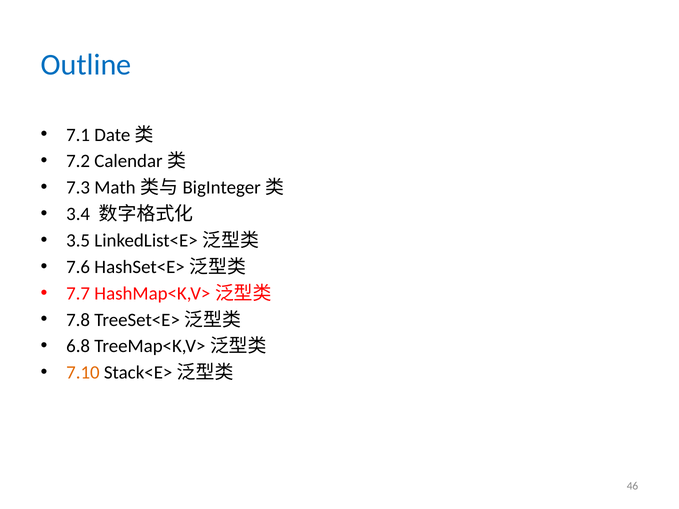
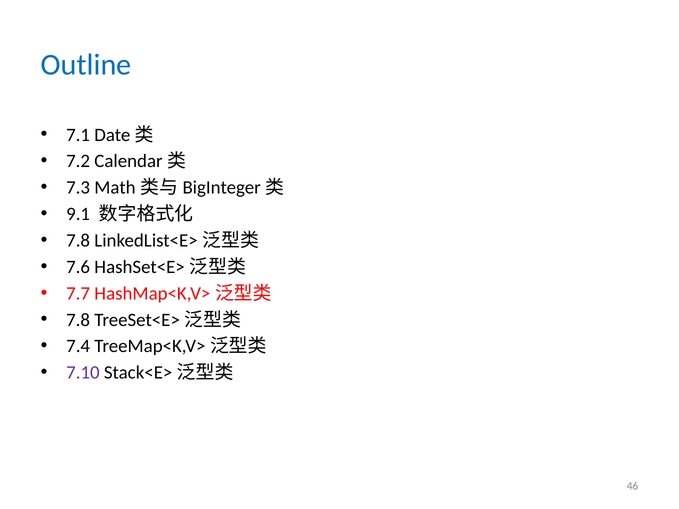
3.4: 3.4 -> 9.1
3.5 at (78, 241): 3.5 -> 7.8
6.8: 6.8 -> 7.4
7.10 colour: orange -> purple
